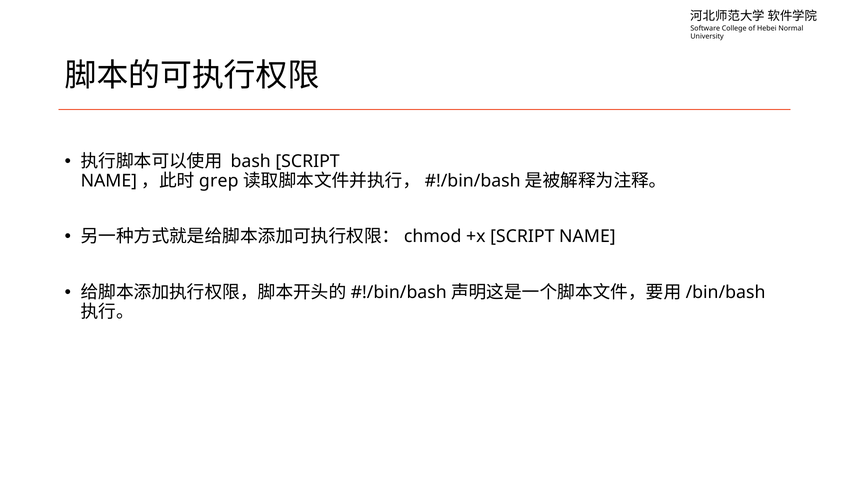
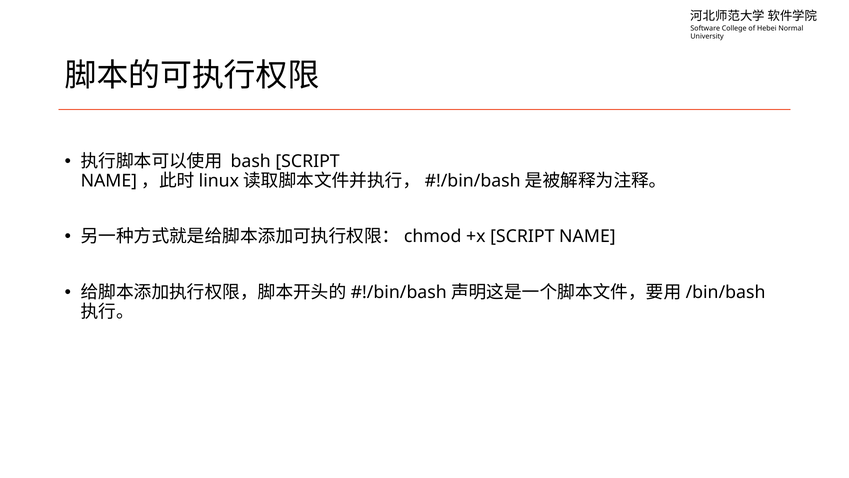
grep: grep -> linux
